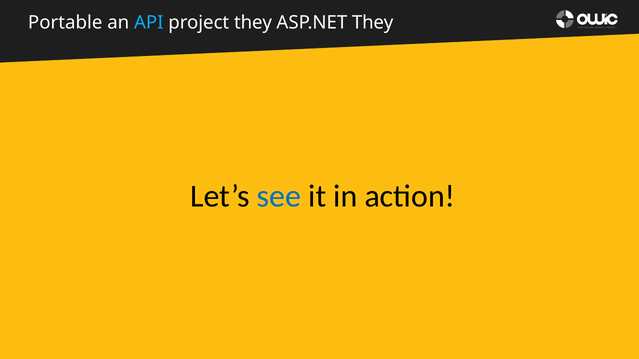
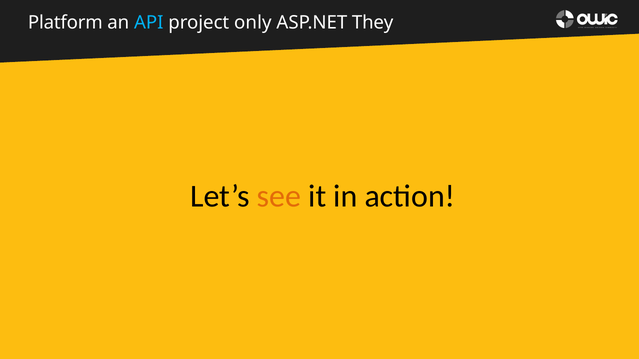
Portable: Portable -> Platform
project they: they -> only
see colour: blue -> orange
